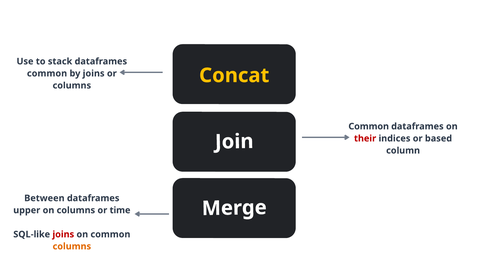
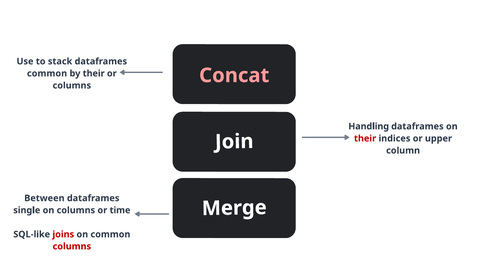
by joins: joins -> their
Concat colour: yellow -> pink
Common at (369, 126): Common -> Handling
based: based -> upper
upper: upper -> single
columns at (72, 246) colour: orange -> red
